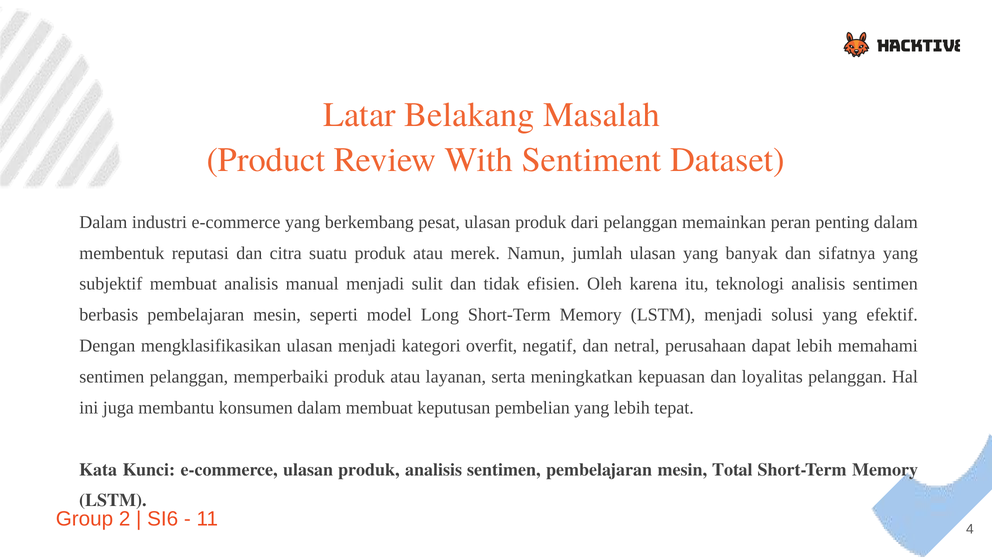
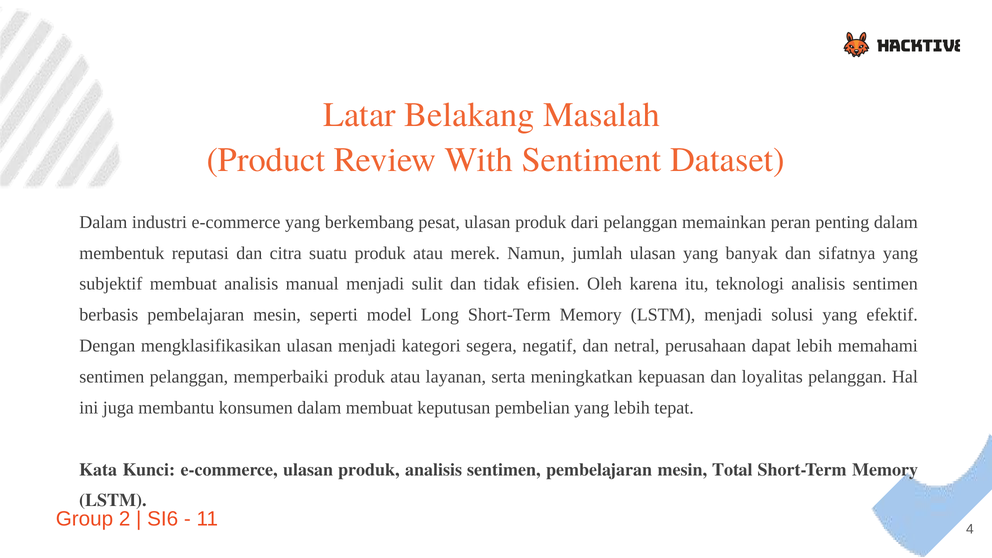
overfit: overfit -> segera
